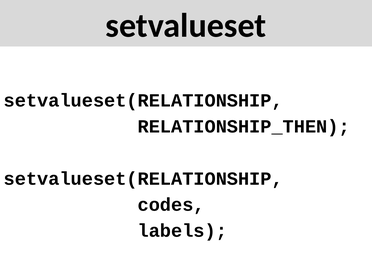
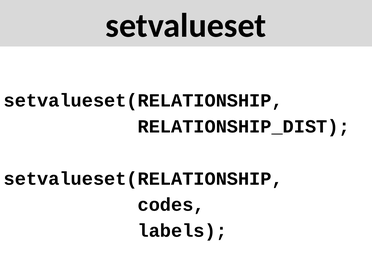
RELATIONSHIP_THEN: RELATIONSHIP_THEN -> RELATIONSHIP_DIST
